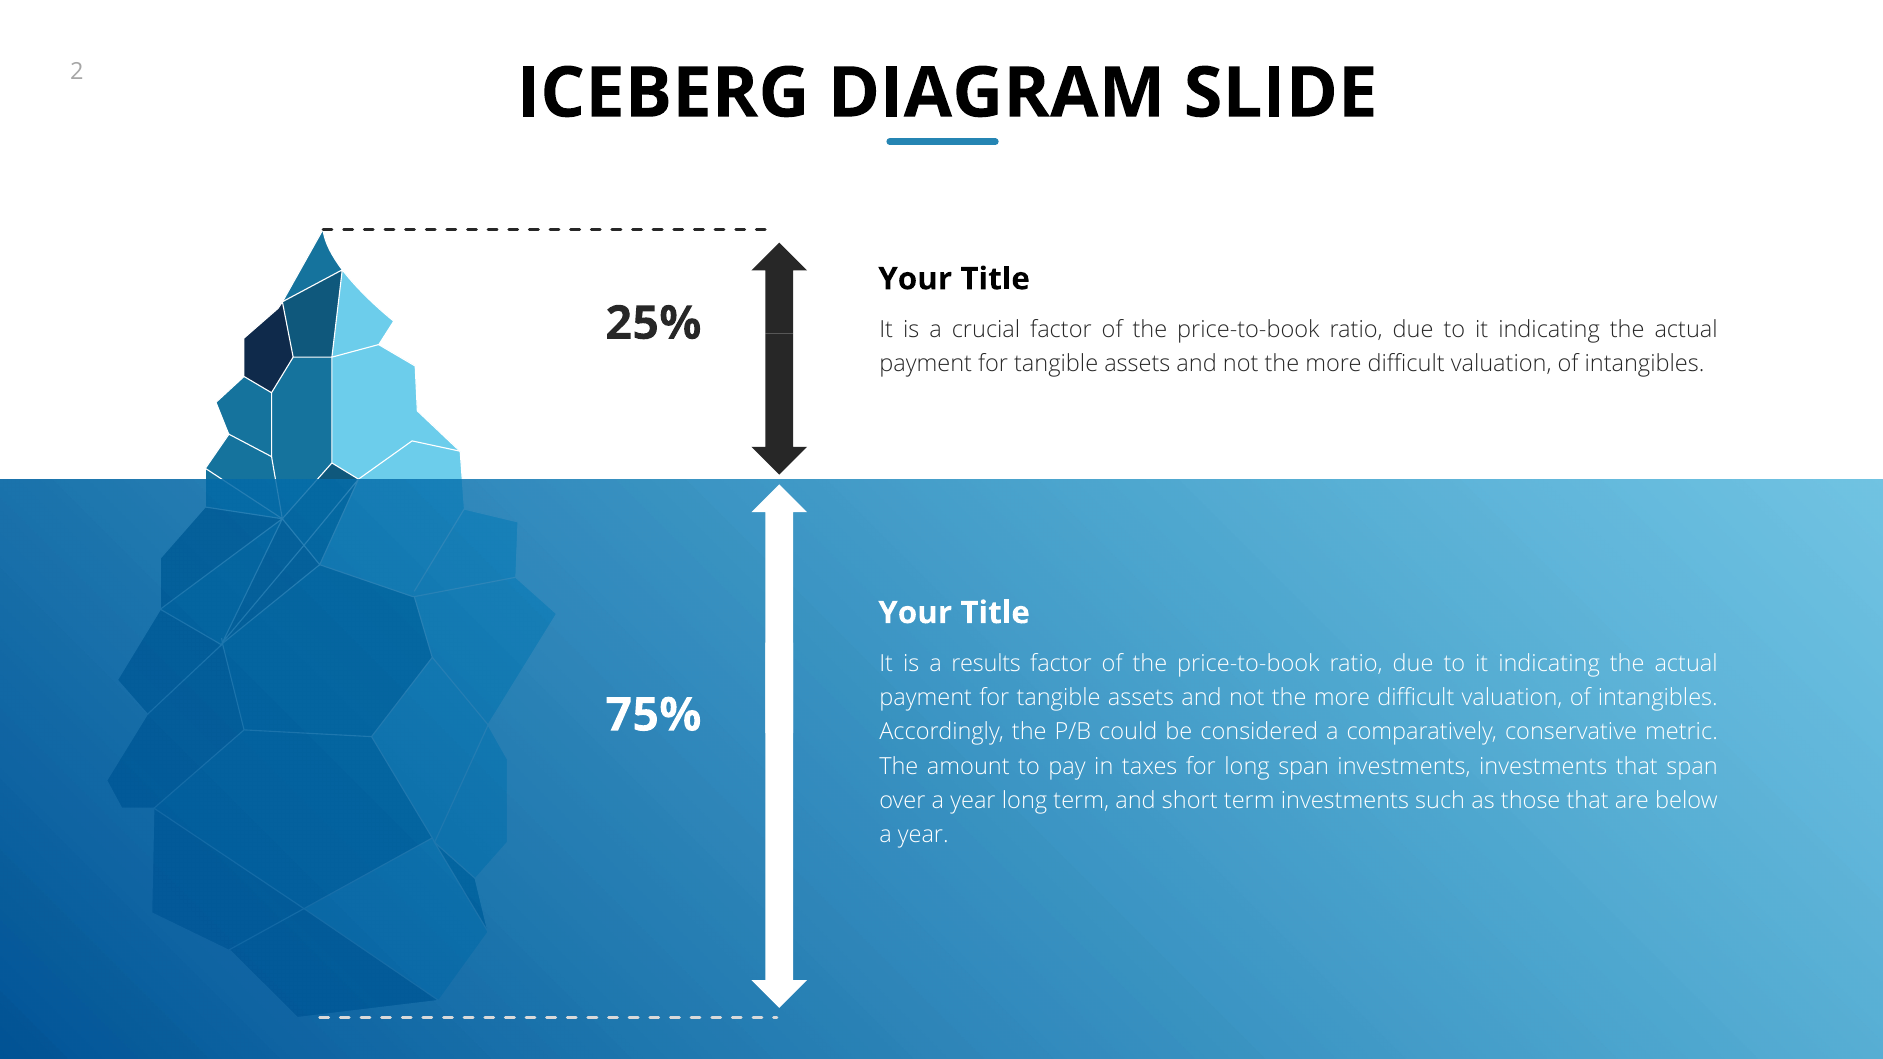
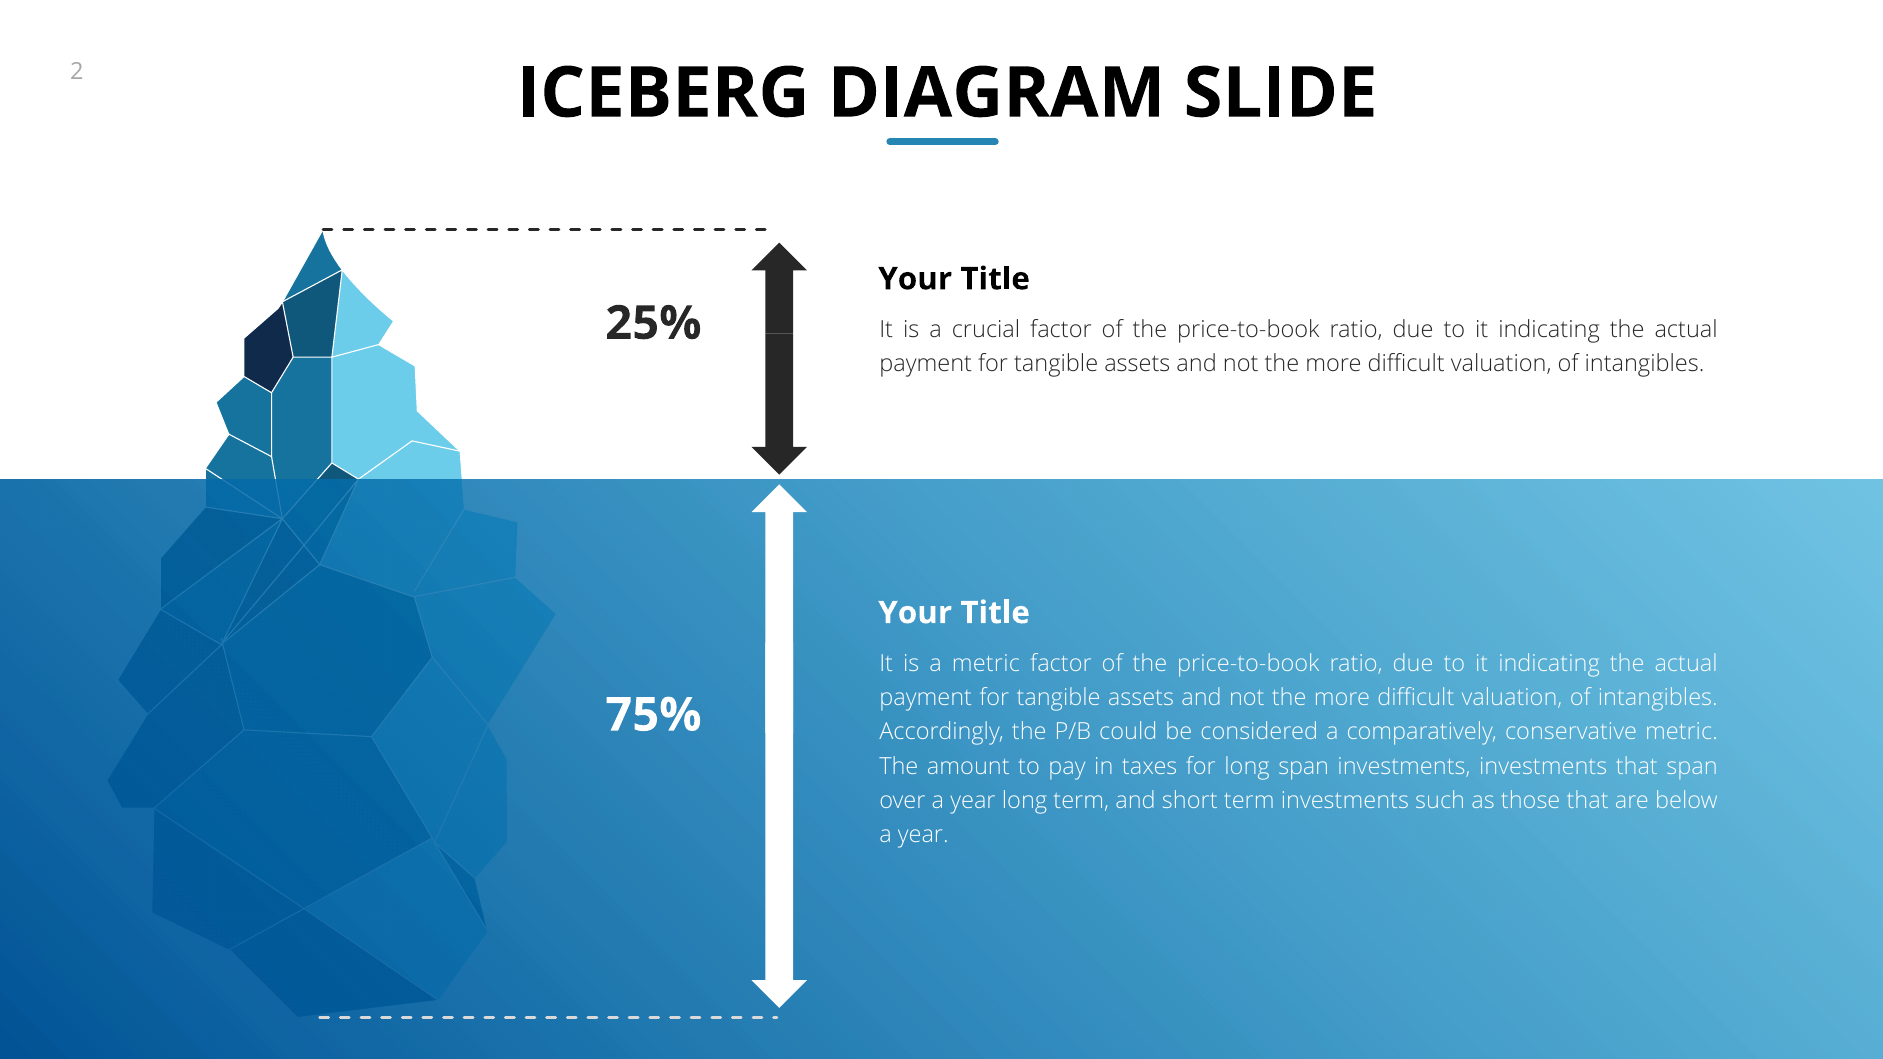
a results: results -> metric
